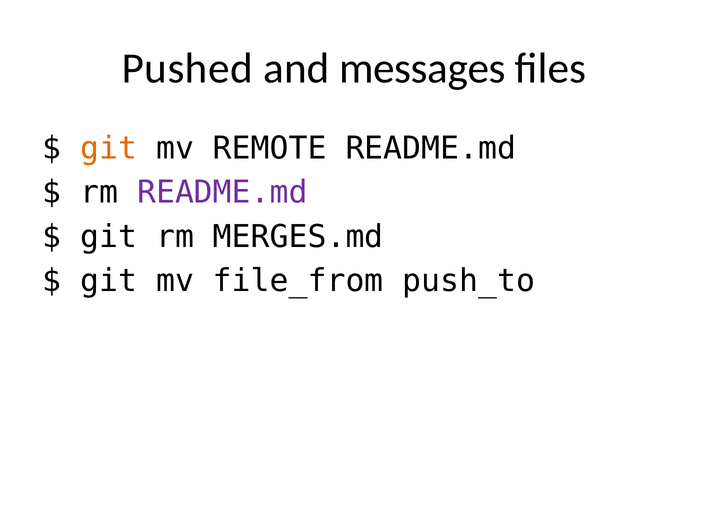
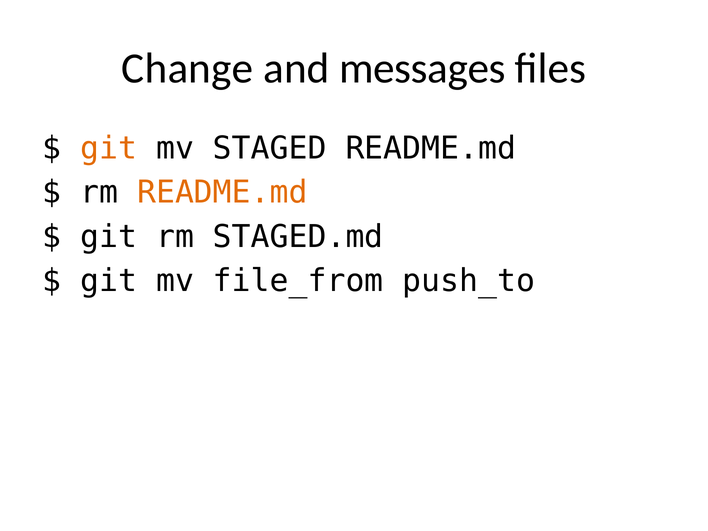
Pushed: Pushed -> Change
REMOTE: REMOTE -> STAGED
README.md at (222, 193) colour: purple -> orange
MERGES.md: MERGES.md -> STAGED.md
